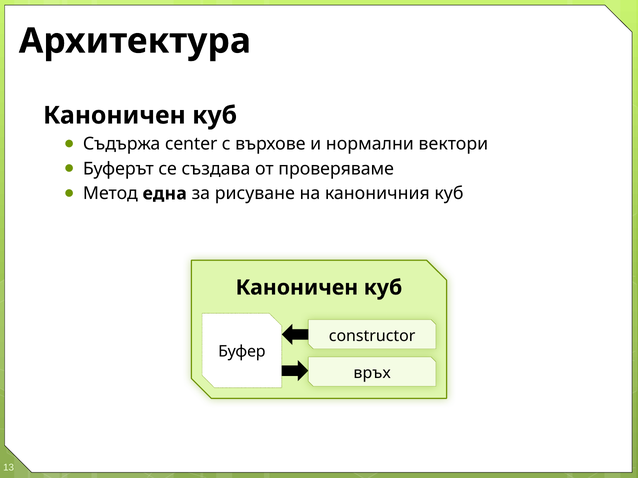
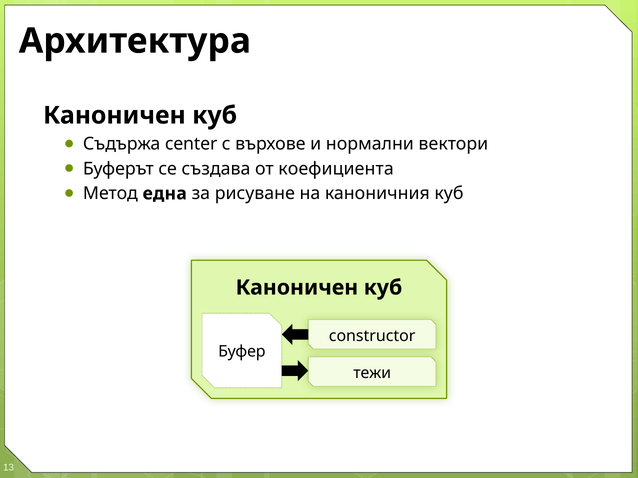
проверяваме: проверяваме -> коефициента
връх: връх -> тежи
